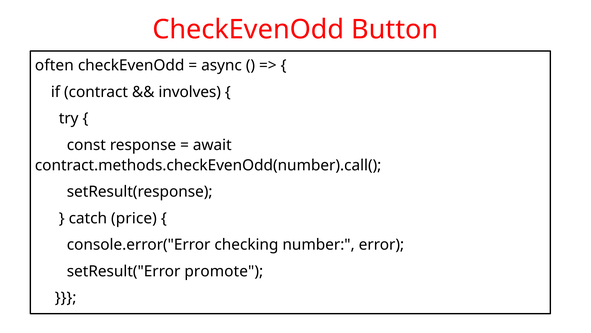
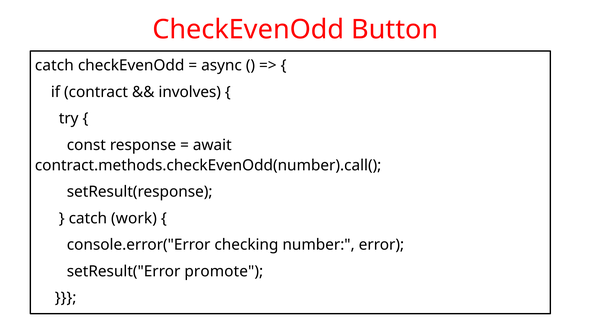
often at (54, 65): often -> catch
price: price -> work
